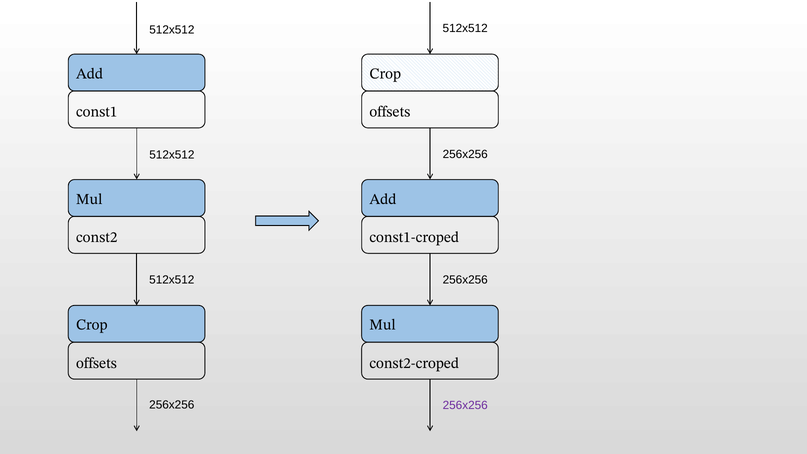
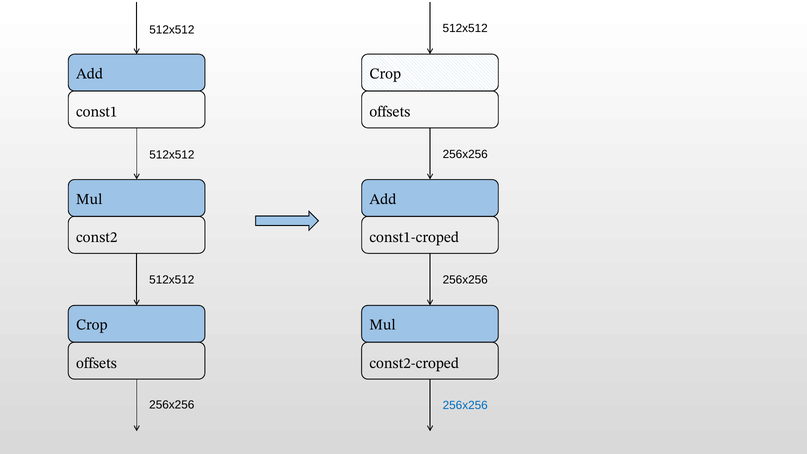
256x256 at (465, 405) colour: purple -> blue
